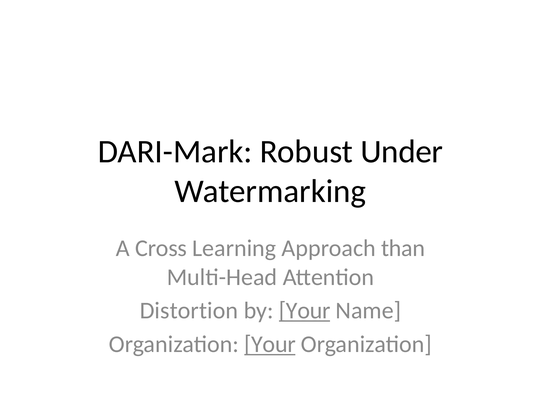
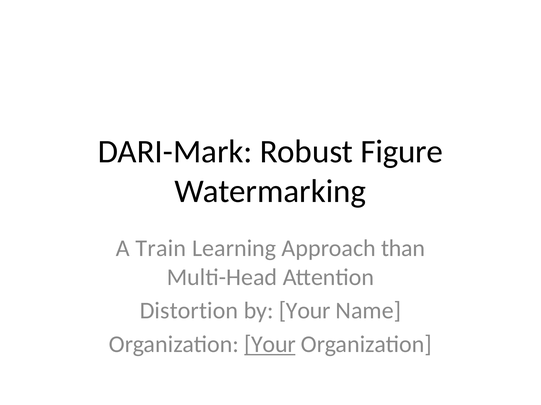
Under: Under -> Figure
Cross: Cross -> Train
Your at (305, 311) underline: present -> none
